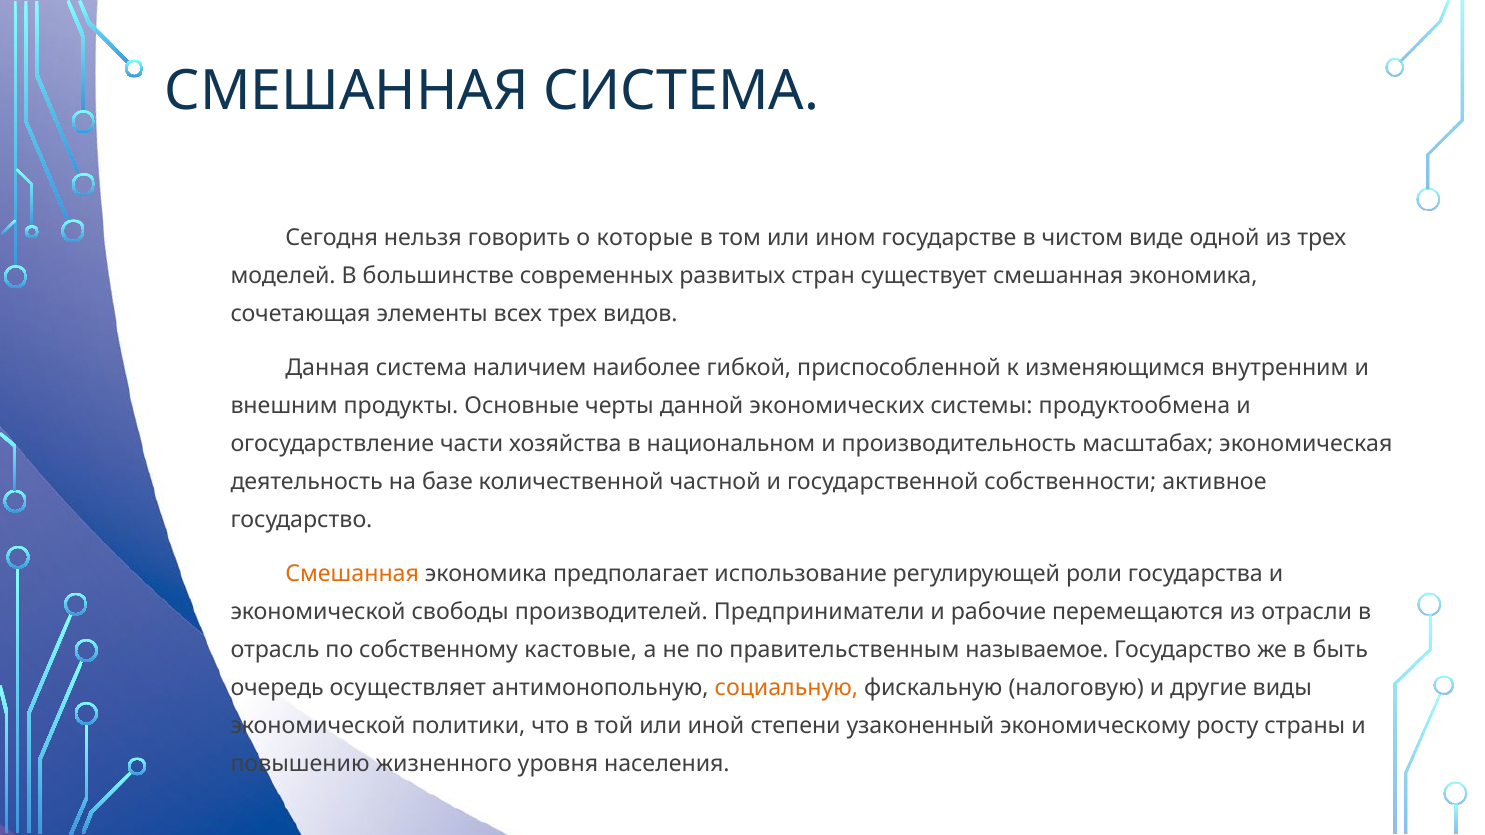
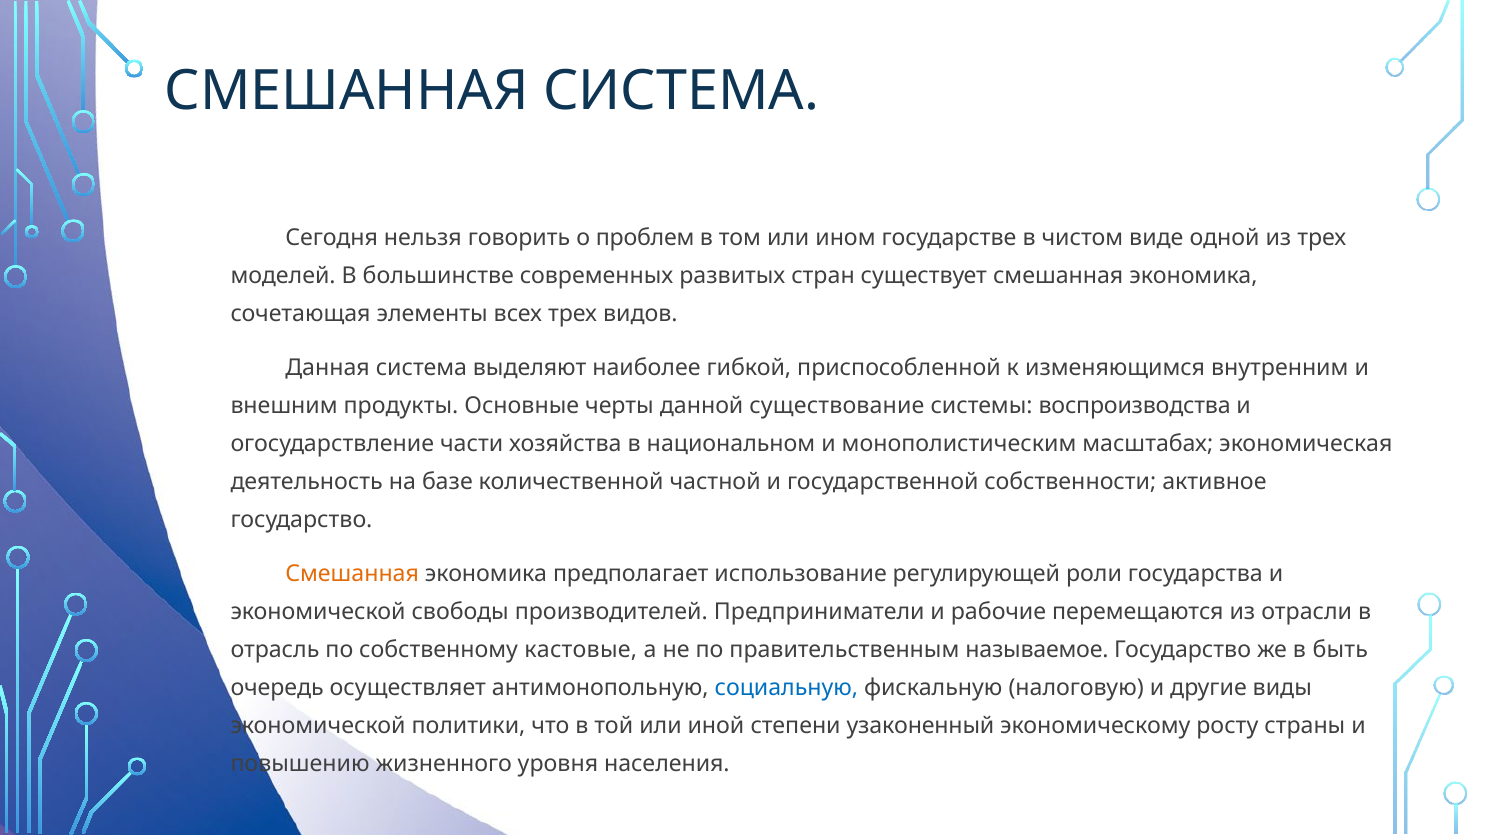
которые: которые -> проблем
наличием: наличием -> выделяют
экономических: экономических -> существование
продуктообмена: продуктообмена -> воспроизводства
производительность: производительность -> монополистическим
социальную colour: orange -> blue
